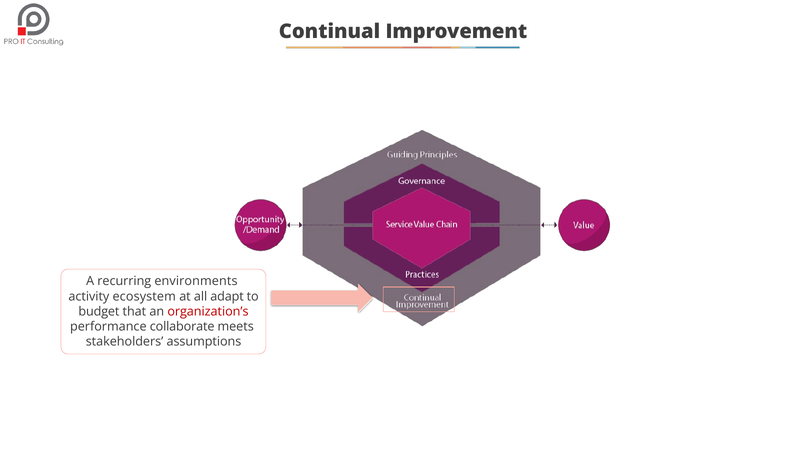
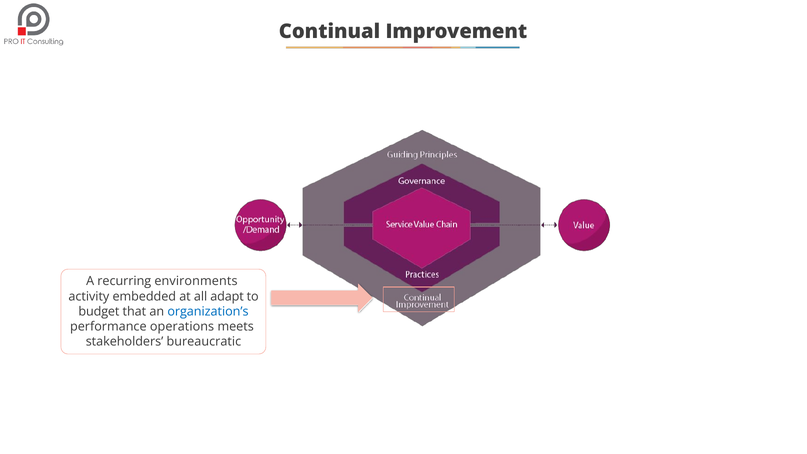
ecosystem: ecosystem -> embedded
organization’s colour: red -> blue
collaborate: collaborate -> operations
assumptions: assumptions -> bureaucratic
